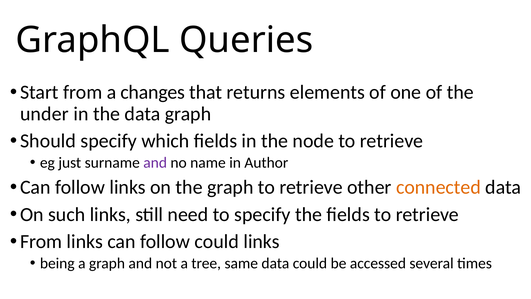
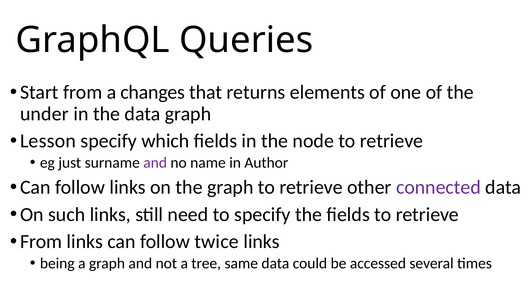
Should: Should -> Lesson
connected colour: orange -> purple
follow could: could -> twice
